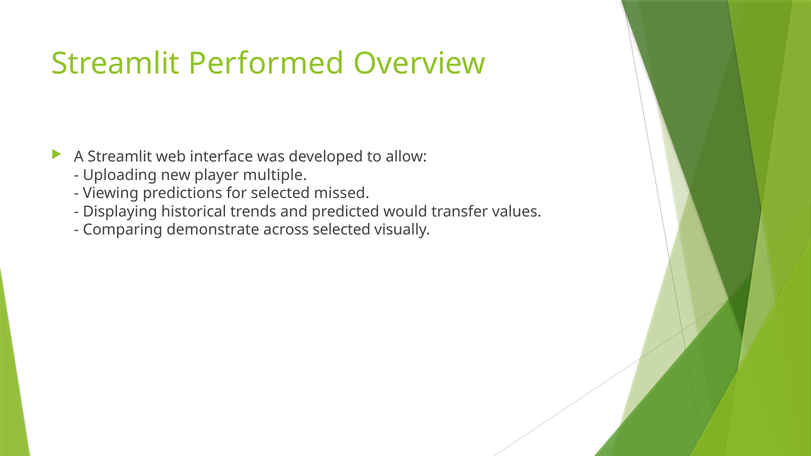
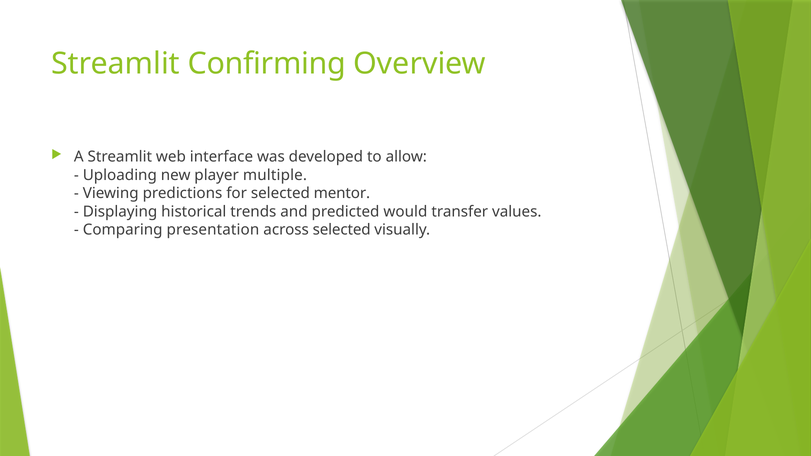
Performed: Performed -> Confirming
missed: missed -> mentor
demonstrate: demonstrate -> presentation
